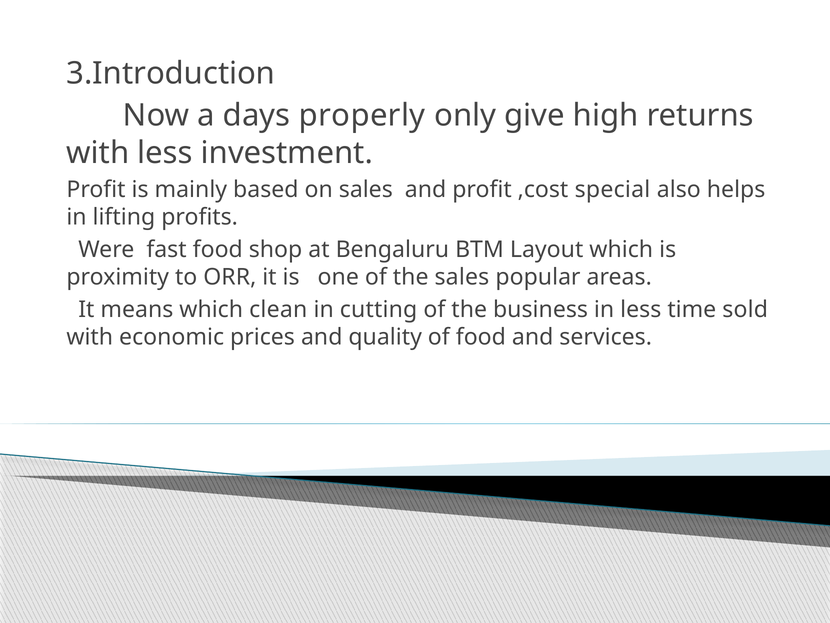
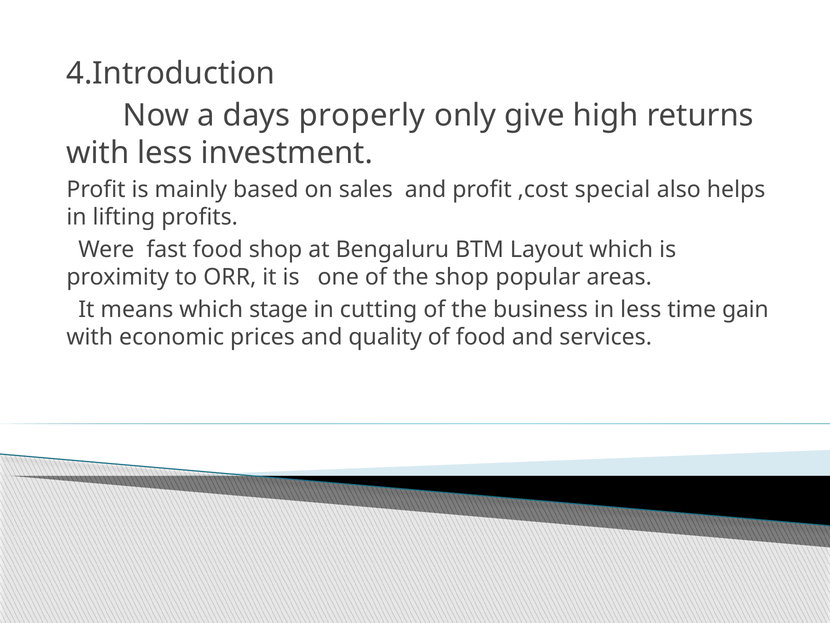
3.Introduction: 3.Introduction -> 4.Introduction
the sales: sales -> shop
clean: clean -> stage
sold: sold -> gain
